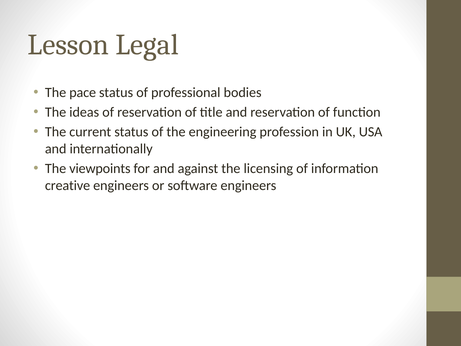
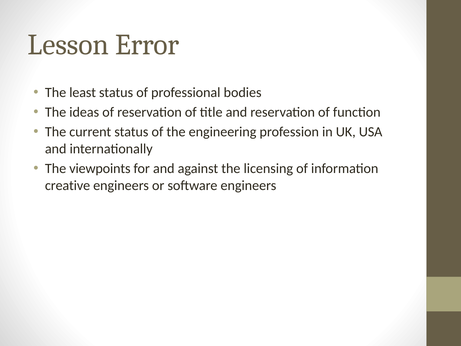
Legal: Legal -> Error
pace: pace -> least
